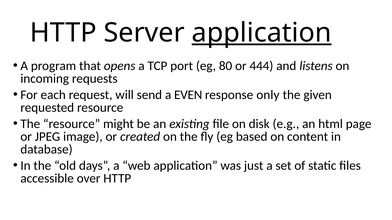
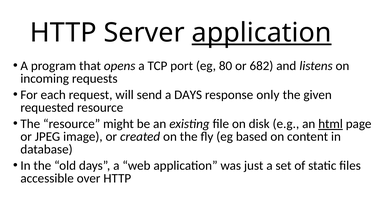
444: 444 -> 682
a EVEN: EVEN -> DAYS
html underline: none -> present
